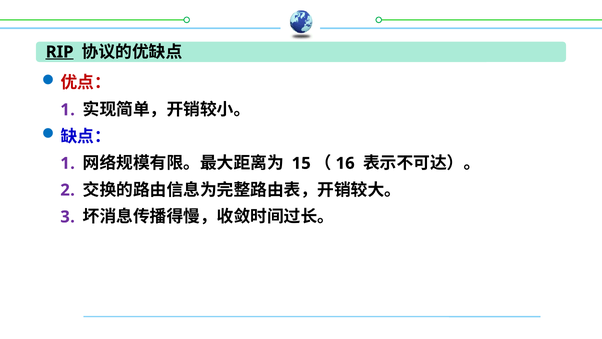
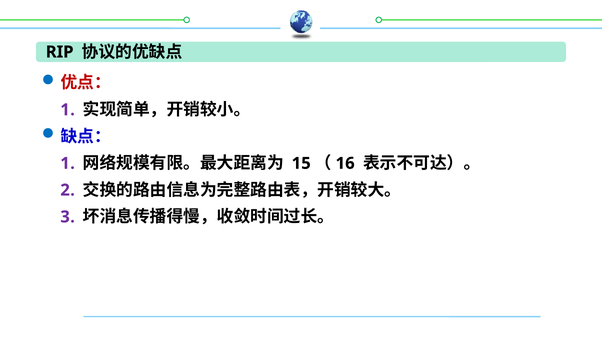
RIP underline: present -> none
